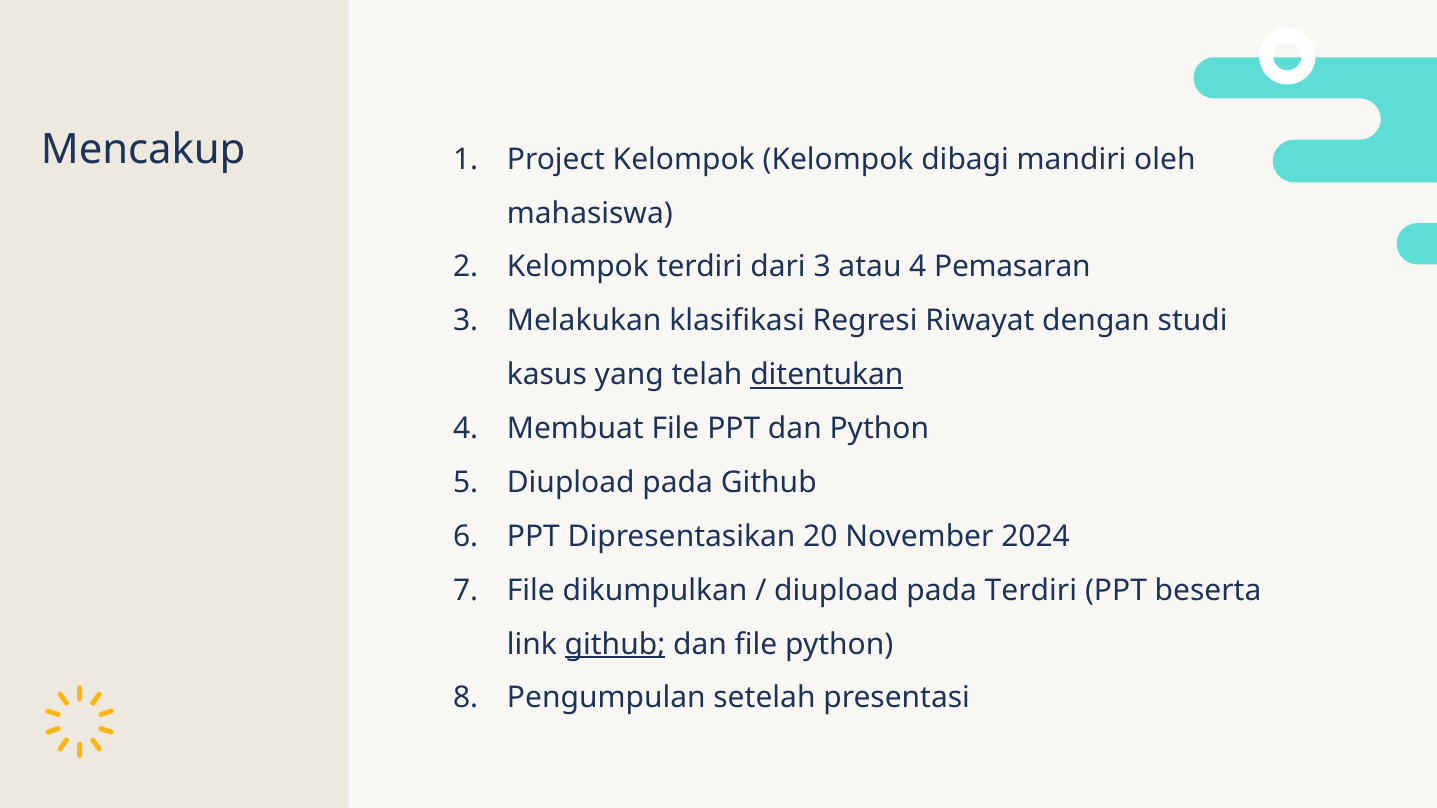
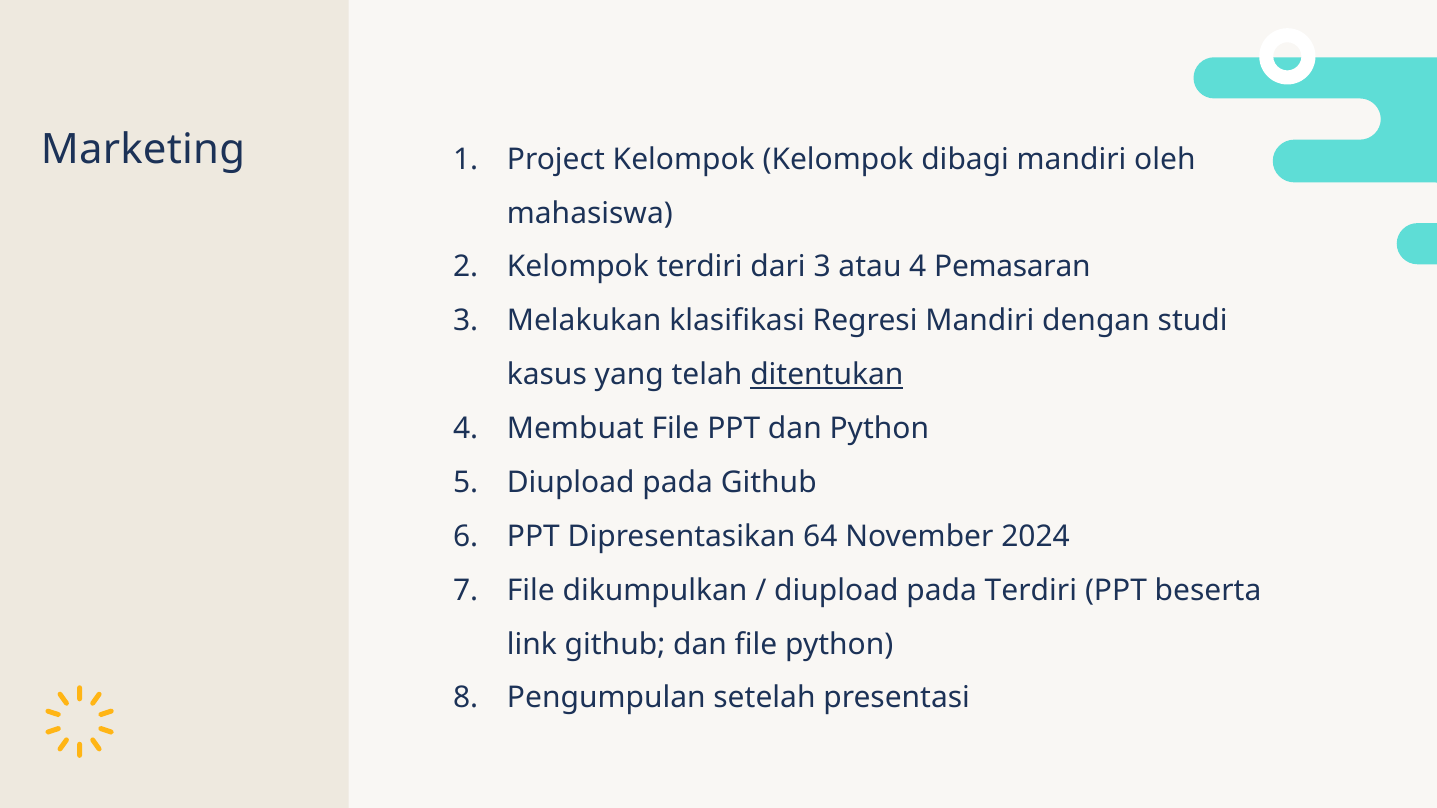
Mencakup: Mencakup -> Marketing
Regresi Riwayat: Riwayat -> Mandiri
20: 20 -> 64
github at (615, 644) underline: present -> none
